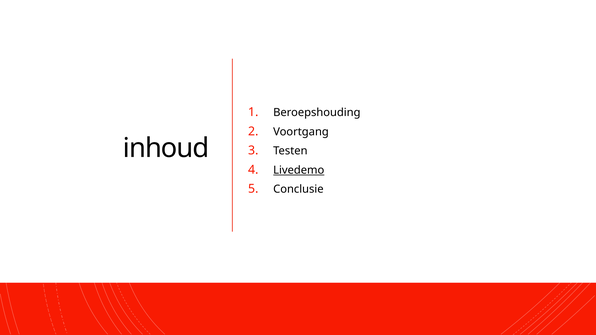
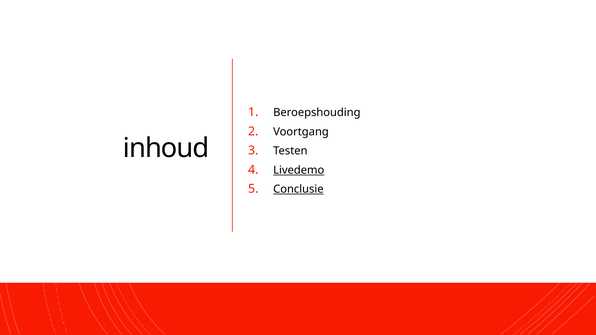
Conclusie underline: none -> present
